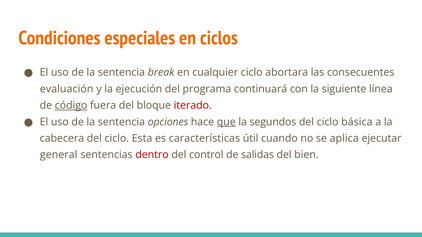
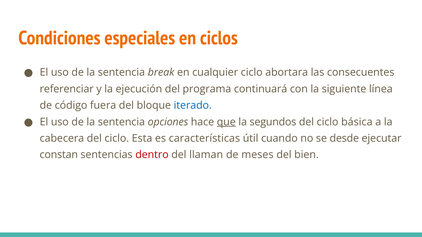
evaluación: evaluación -> referenciar
código underline: present -> none
iterado colour: red -> blue
aplica: aplica -> desde
general: general -> constan
control: control -> llaman
salidas: salidas -> meses
